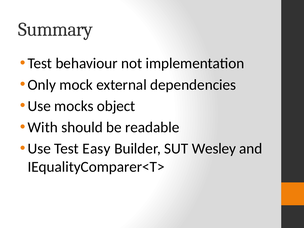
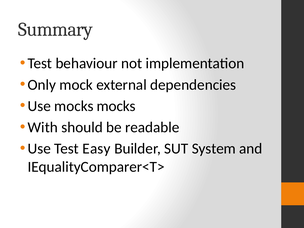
mocks object: object -> mocks
Wesley: Wesley -> System
